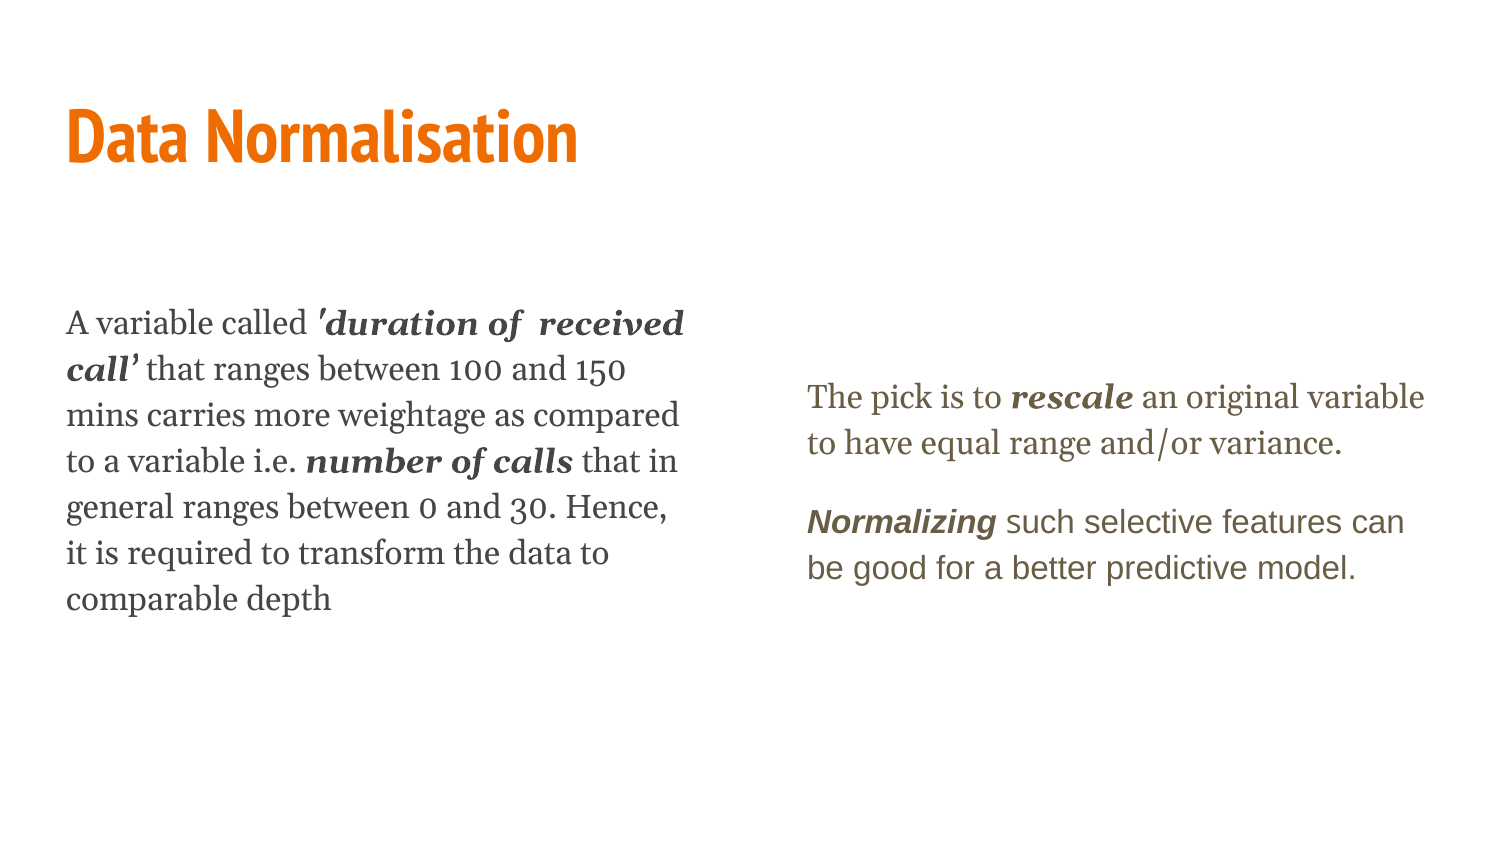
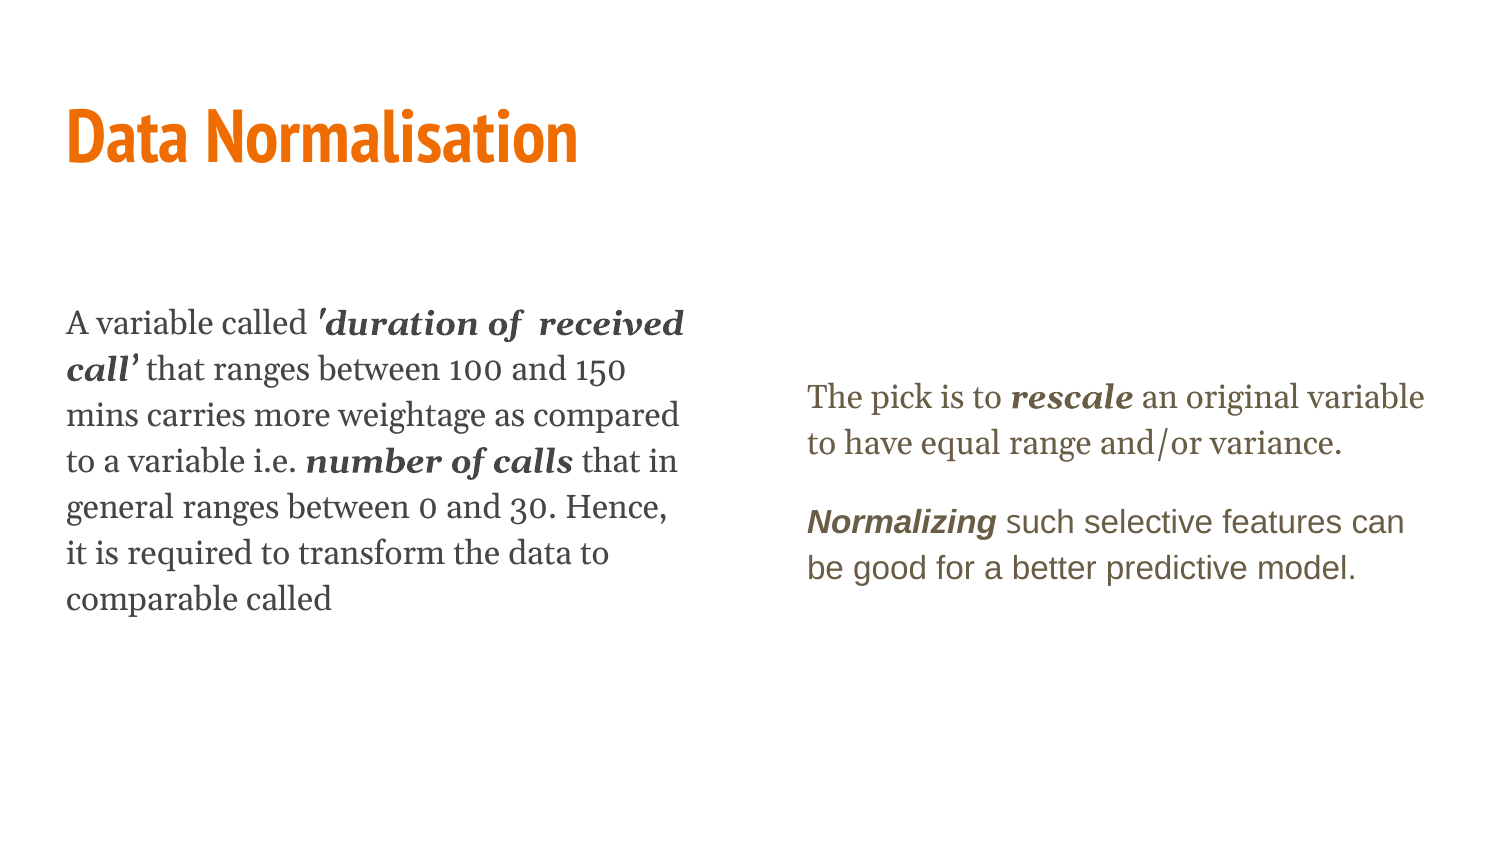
comparable depth: depth -> called
